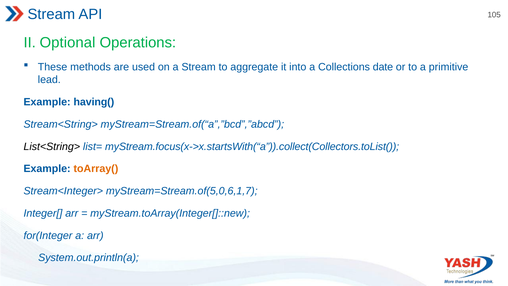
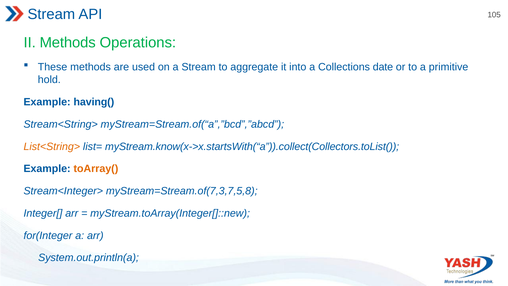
II Optional: Optional -> Methods
lead: lead -> hold
List<String> colour: black -> orange
myStream.focus(x->x.startsWith(“a”)).collect(Collectors.toList(: myStream.focus(x->x.startsWith(“a”)).collect(Collectors.toList( -> myStream.know(x->x.startsWith(“a”)).collect(Collectors.toList(
myStream=Stream.of(5,0,6,1,7: myStream=Stream.of(5,0,6,1,7 -> myStream=Stream.of(7,3,7,5,8
